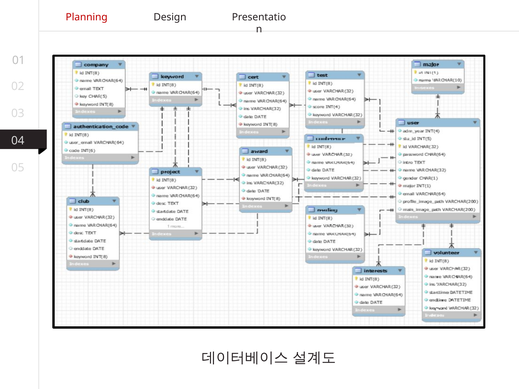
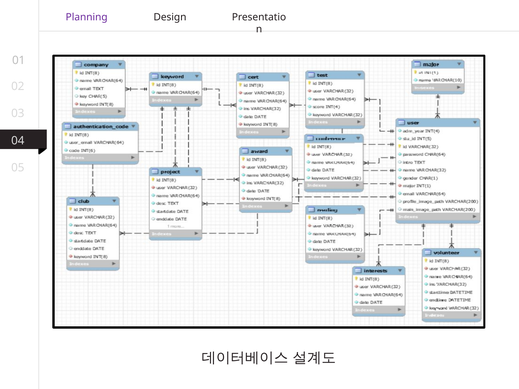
Planning colour: red -> purple
